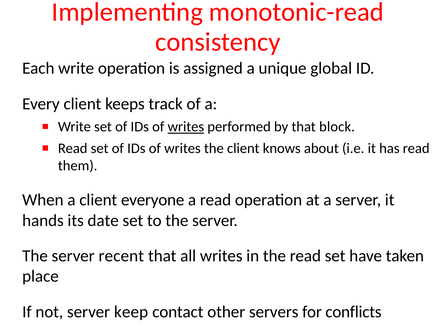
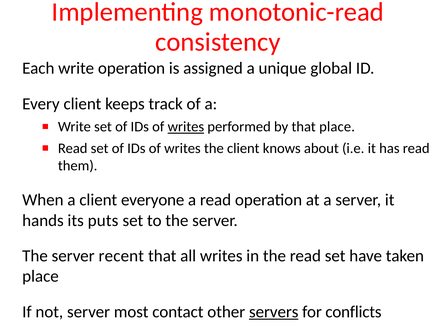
that block: block -> place
date: date -> puts
keep: keep -> most
servers underline: none -> present
